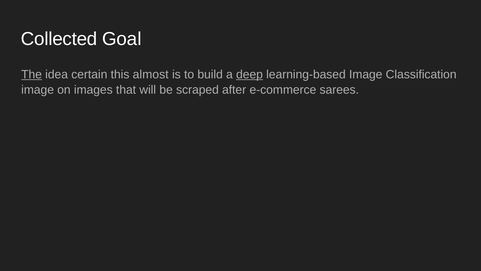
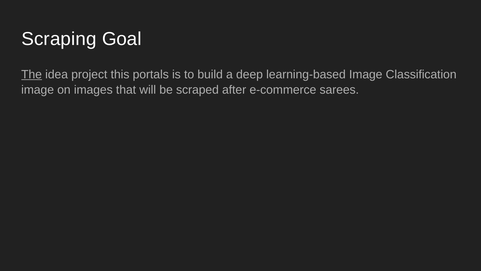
Collected: Collected -> Scraping
certain: certain -> project
almost: almost -> portals
deep underline: present -> none
